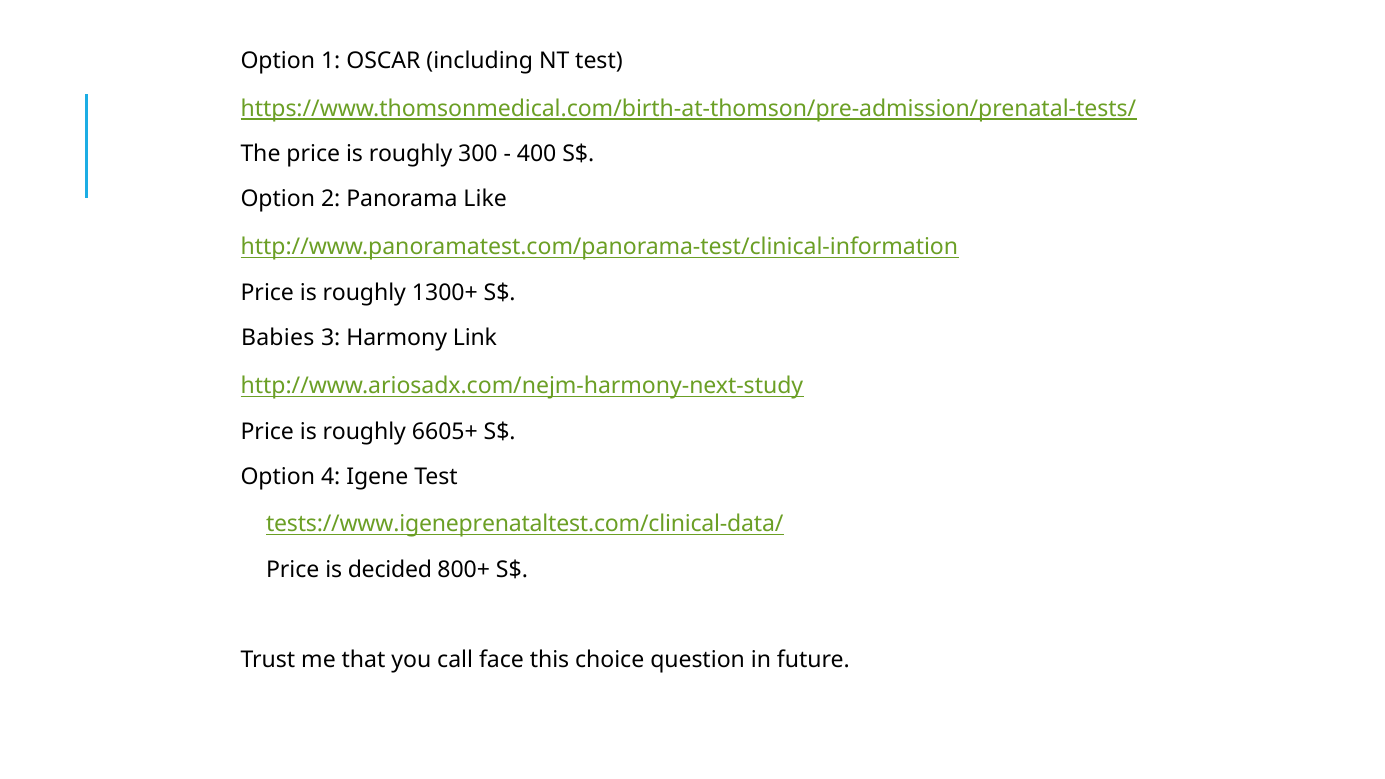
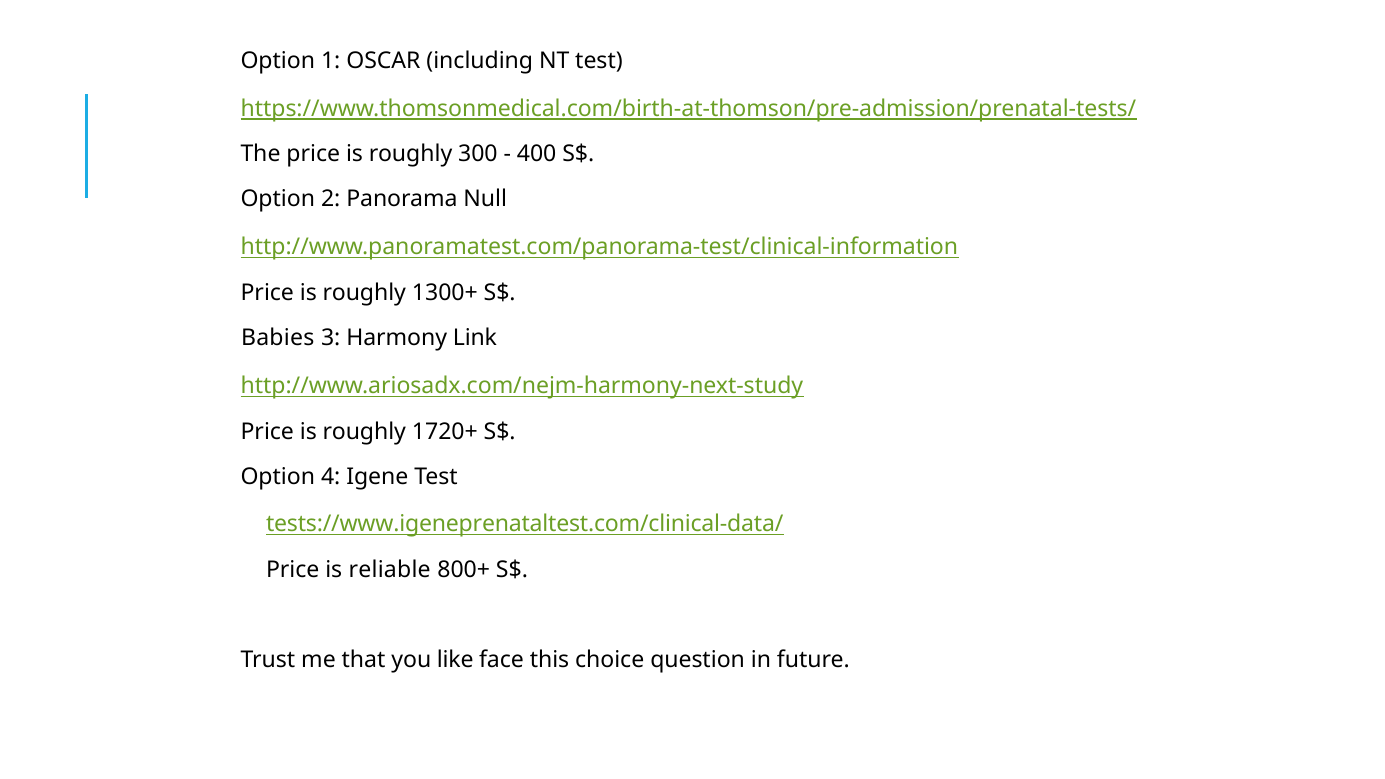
Like: Like -> Null
6605+: 6605+ -> 1720+
decided: decided -> reliable
call: call -> like
